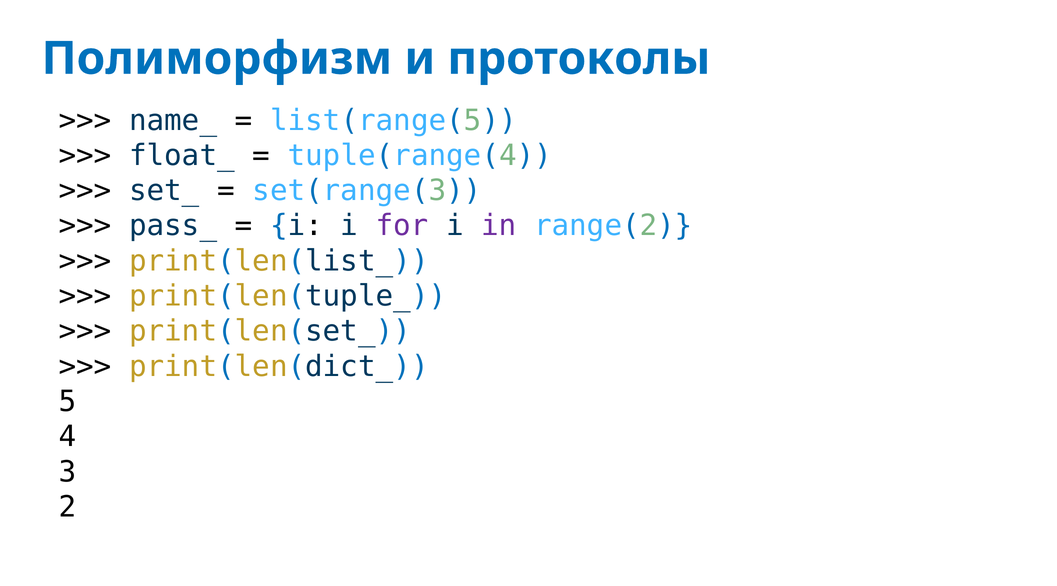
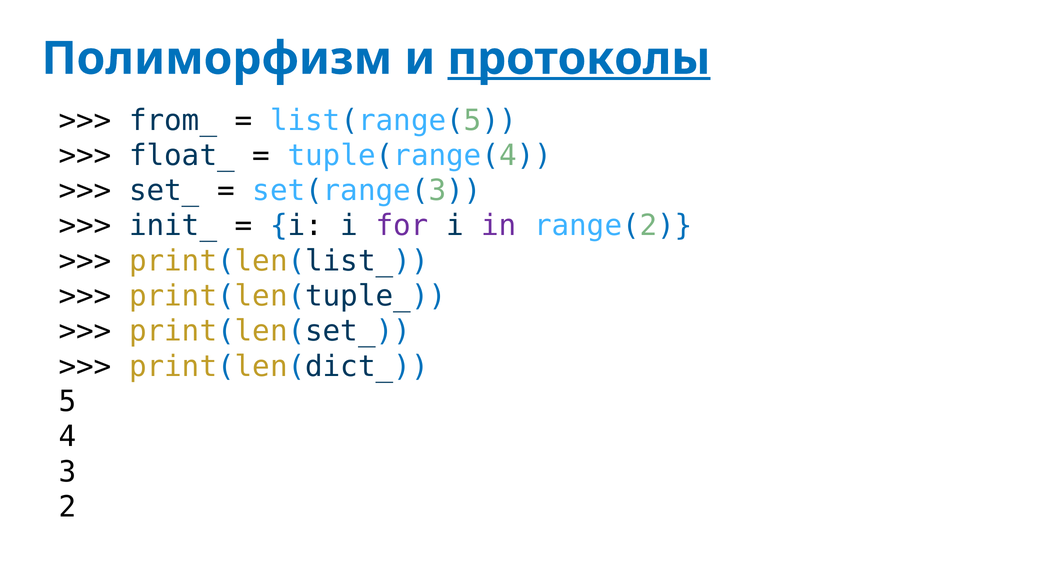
протоколы underline: none -> present
name_: name_ -> from_
pass_: pass_ -> init_
